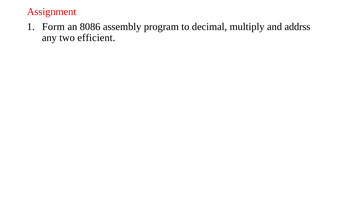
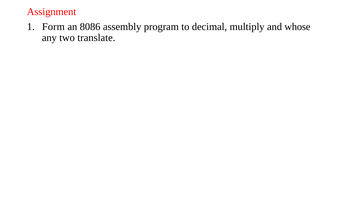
addrss: addrss -> whose
efficient: efficient -> translate
